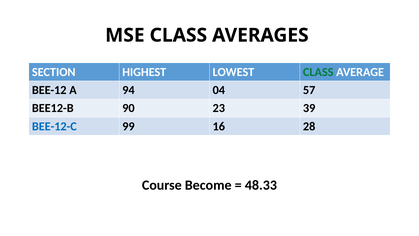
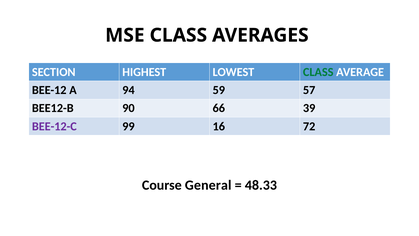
04: 04 -> 59
23: 23 -> 66
BEE-12-C colour: blue -> purple
28: 28 -> 72
Become: Become -> General
